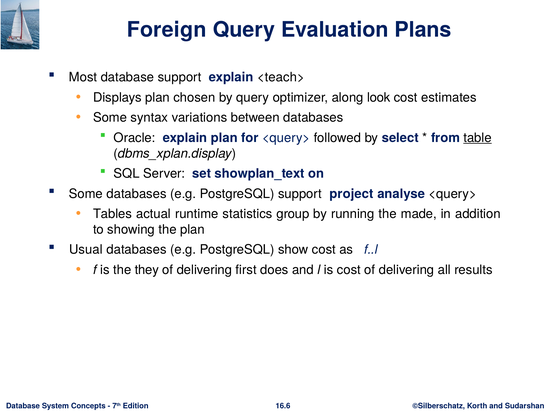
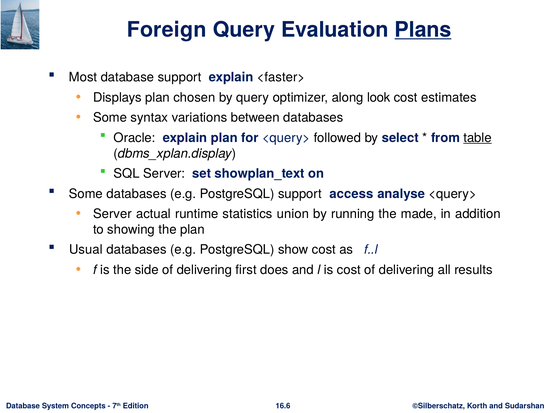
Plans underline: none -> present
<teach>: <teach> -> <faster>
project: project -> access
Tables at (112, 214): Tables -> Server
group: group -> union
they: they -> side
